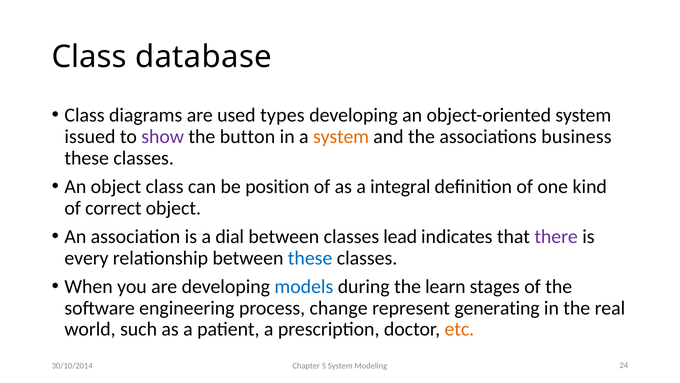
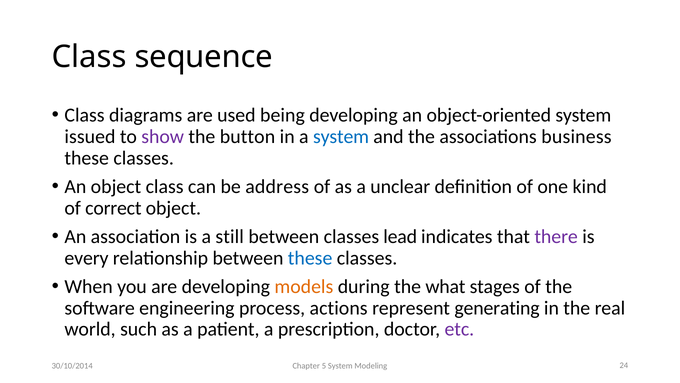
database: database -> sequence
types: types -> being
system at (341, 136) colour: orange -> blue
position: position -> address
integral: integral -> unclear
dial: dial -> still
models colour: blue -> orange
learn: learn -> what
change: change -> actions
etc colour: orange -> purple
